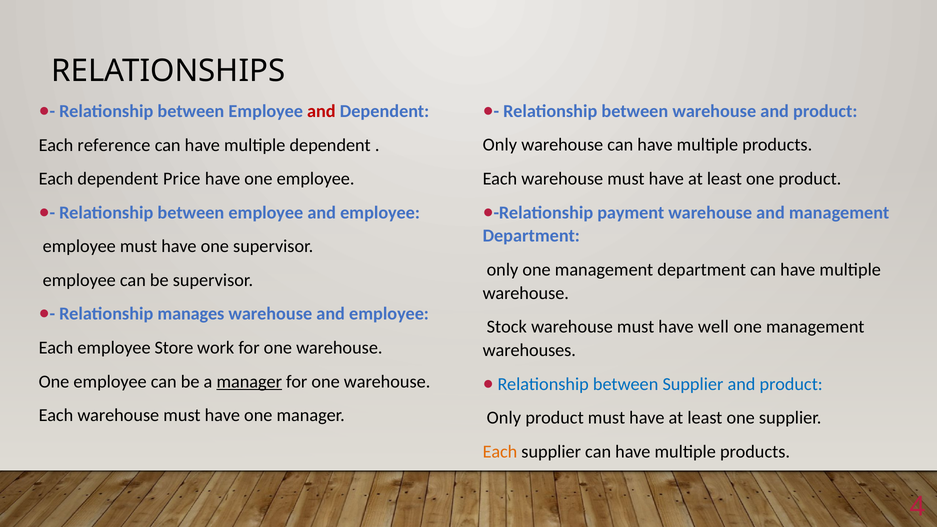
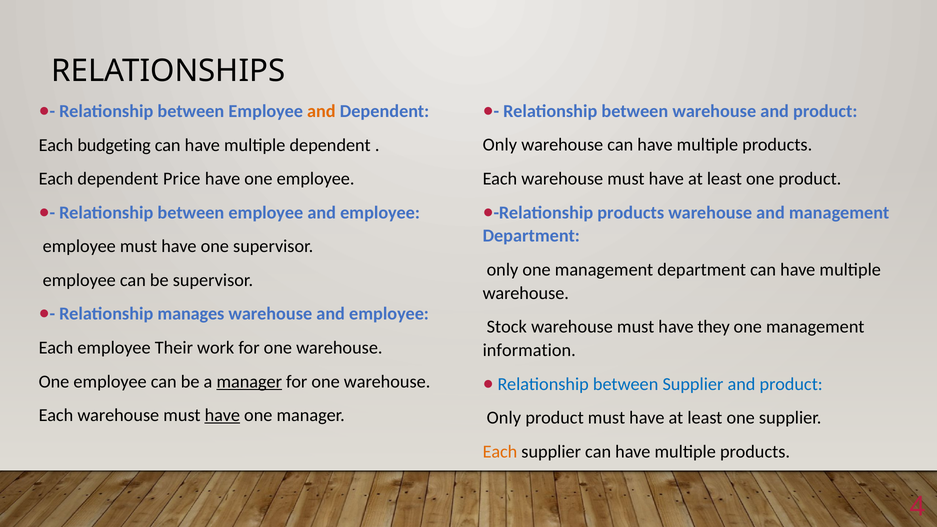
and at (321, 111) colour: red -> orange
reference: reference -> budgeting
payment at (631, 213): payment -> products
well: well -> they
Store: Store -> Their
warehouses: warehouses -> information
have at (222, 415) underline: none -> present
